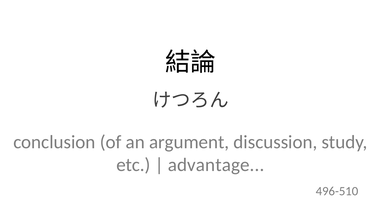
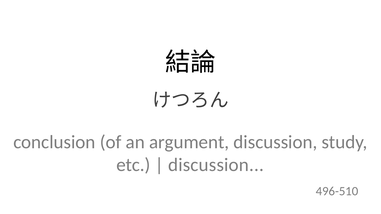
advantage at (216, 165): advantage -> discussion
